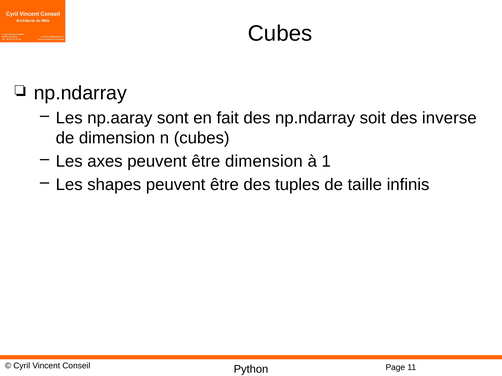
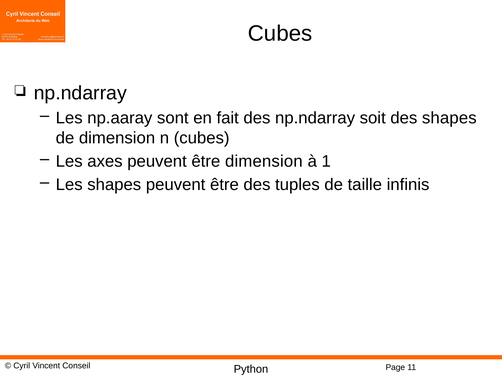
des inverse: inverse -> shapes
